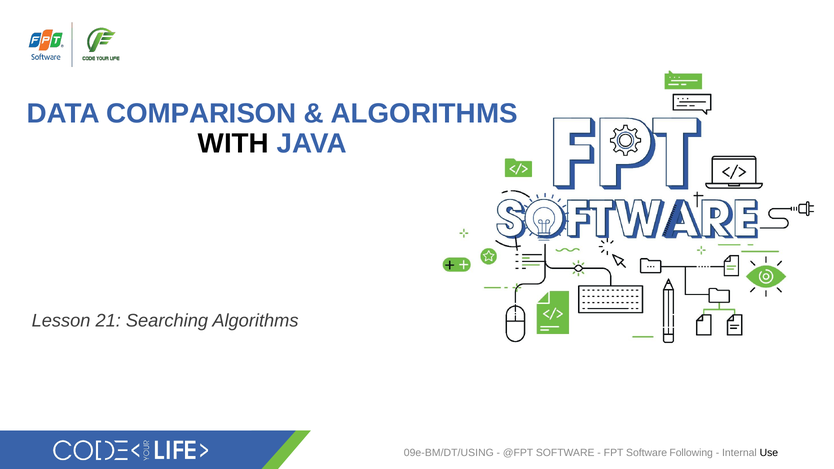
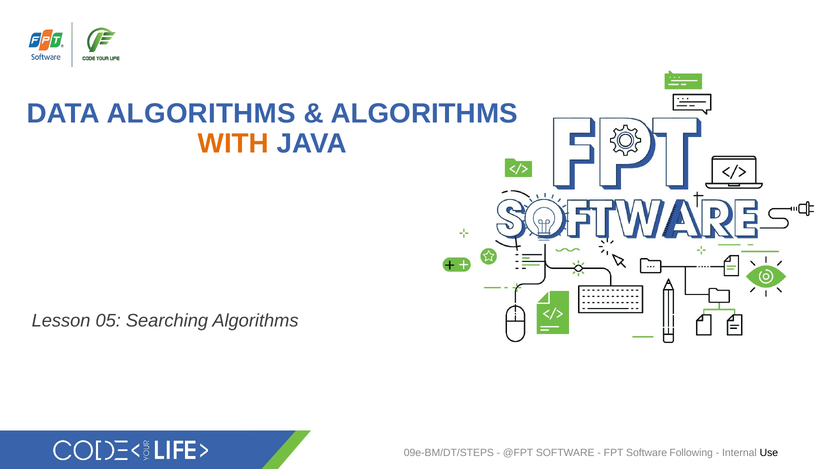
DATA COMPARISON: COMPARISON -> ALGORITHMS
WITH colour: black -> orange
21: 21 -> 05
09e-BM/DT/USING: 09e-BM/DT/USING -> 09e-BM/DT/STEPS
